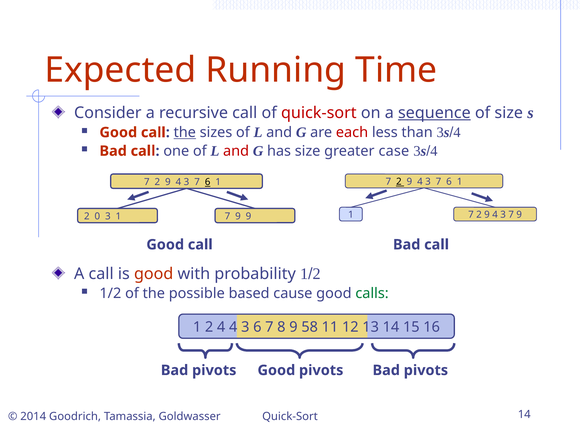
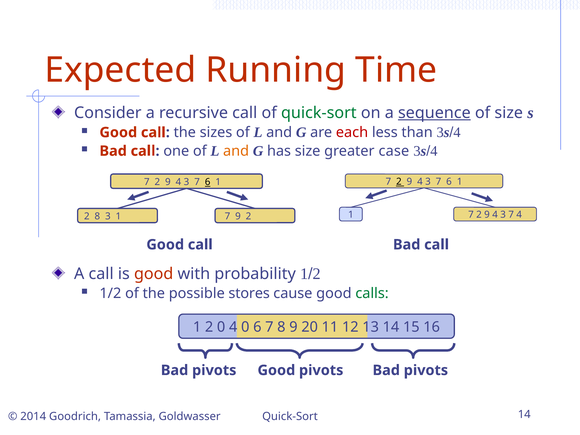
quick-sort at (319, 113) colour: red -> green
the at (185, 132) underline: present -> none
and at (236, 151) colour: red -> orange
2 0: 0 -> 8
7 9 9: 9 -> 2
3 7 9: 9 -> 4
based: based -> stores
2 4: 4 -> 0
3 at (245, 327): 3 -> 0
58: 58 -> 20
